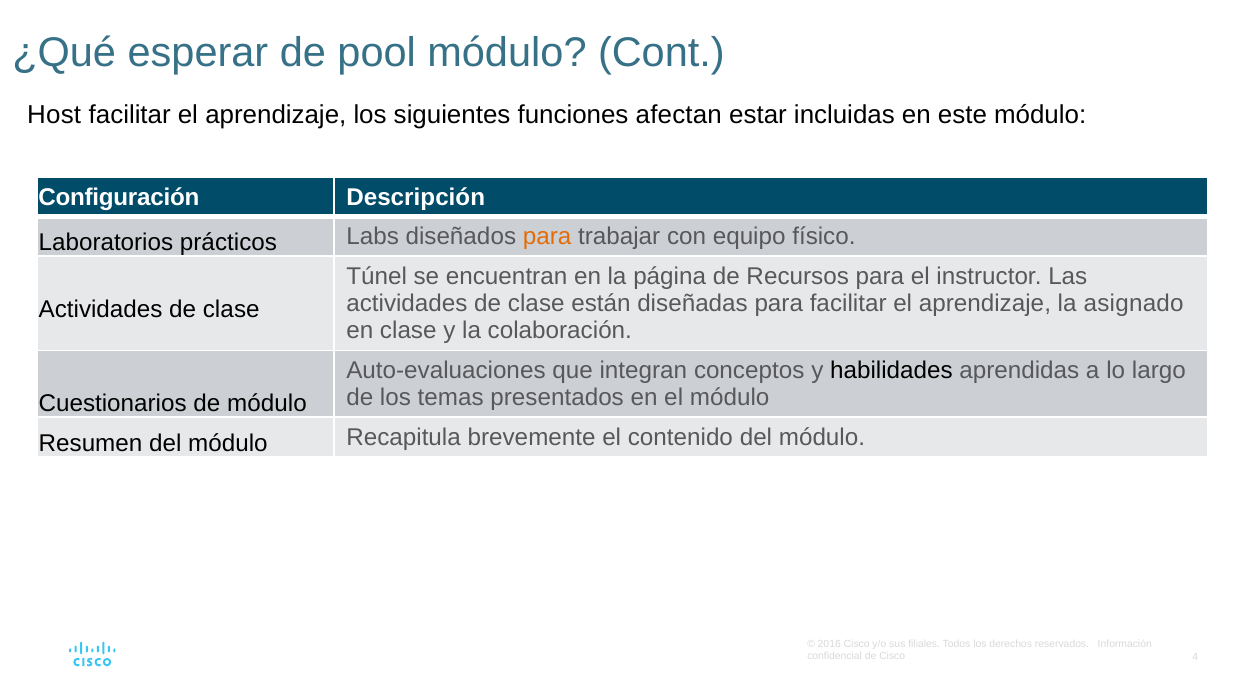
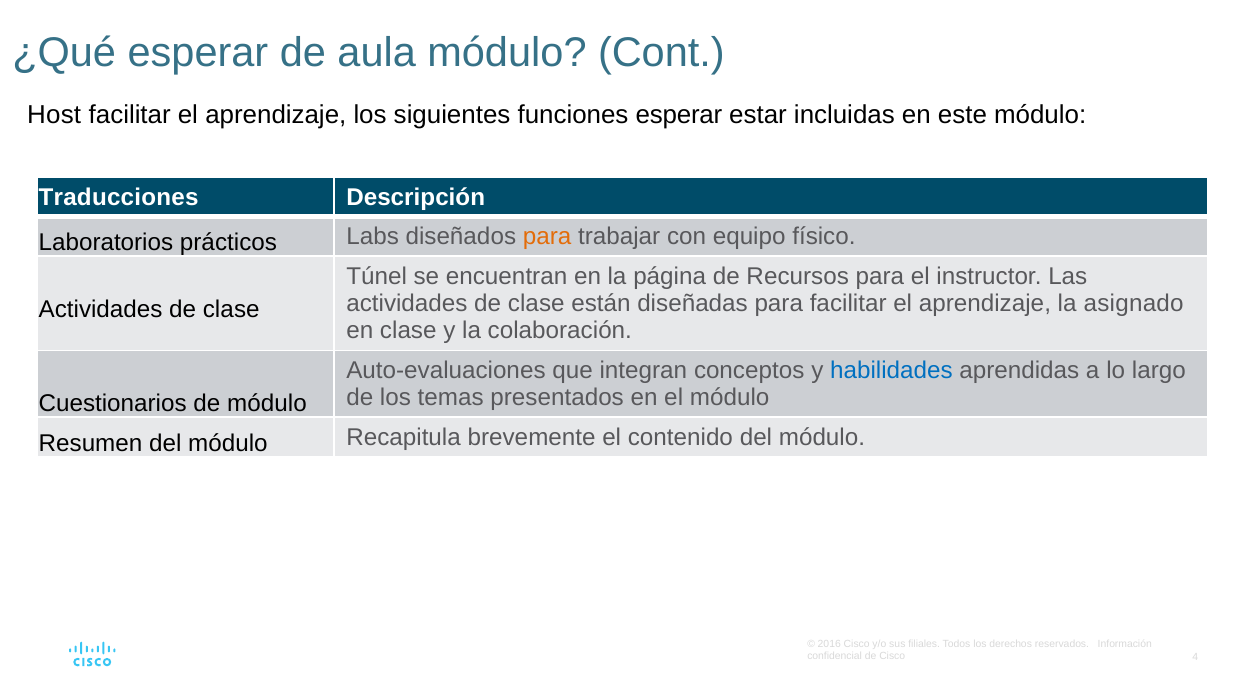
pool: pool -> aula
funciones afectan: afectan -> esperar
Configuración: Configuración -> Traducciones
habilidades colour: black -> blue
